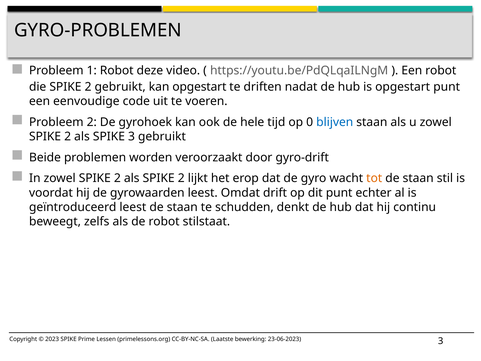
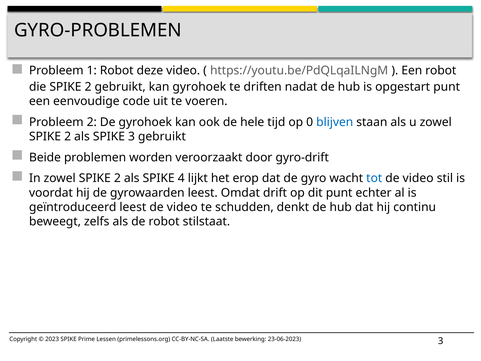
kan opgestart: opgestart -> gyrohoek
als SPIKE 2: 2 -> 4
tot colour: orange -> blue
staan at (418, 178): staan -> video
staan at (182, 207): staan -> video
